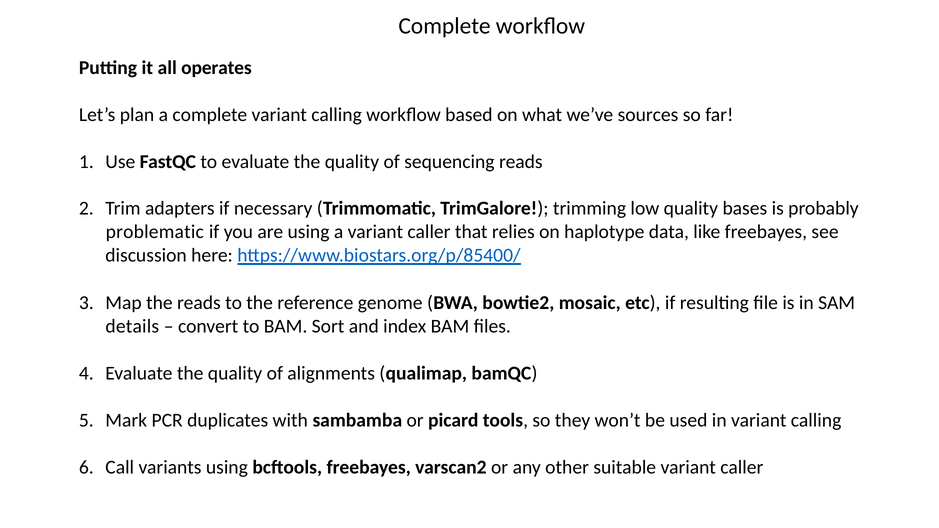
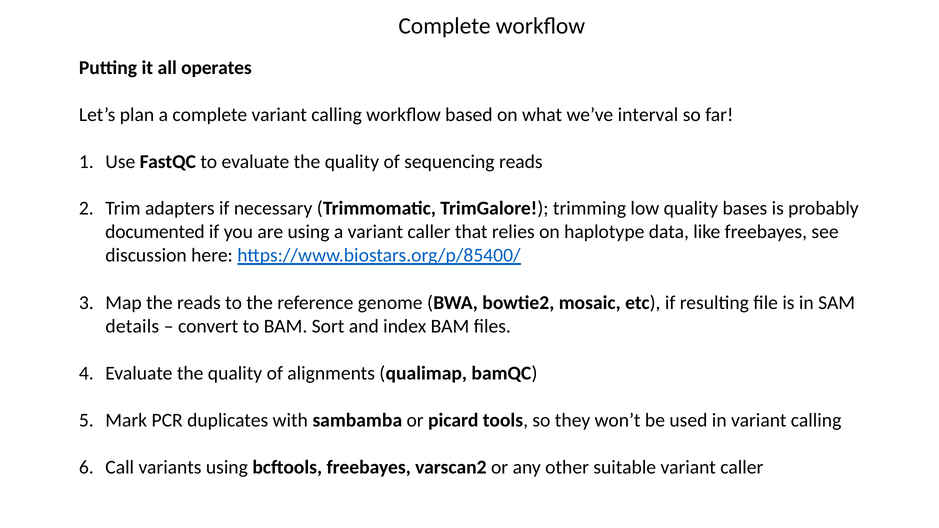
sources: sources -> interval
problematic: problematic -> documented
